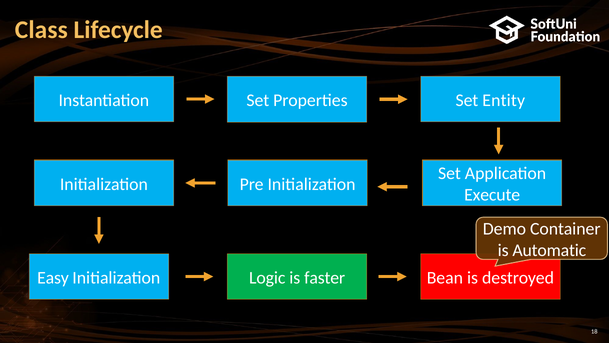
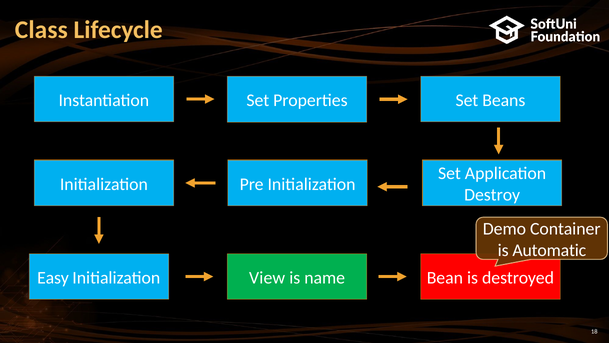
Entity: Entity -> Beans
Execute: Execute -> Destroy
Logic: Logic -> View
faster: faster -> name
